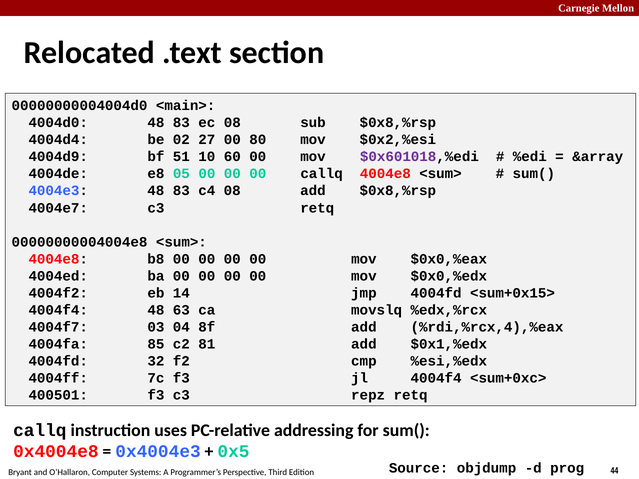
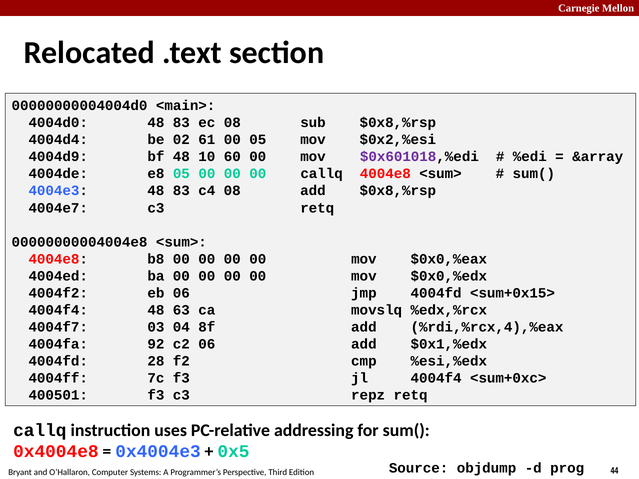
27: 27 -> 61
00 80: 80 -> 05
bf 51: 51 -> 48
eb 14: 14 -> 06
85: 85 -> 92
c2 81: 81 -> 06
32: 32 -> 28
